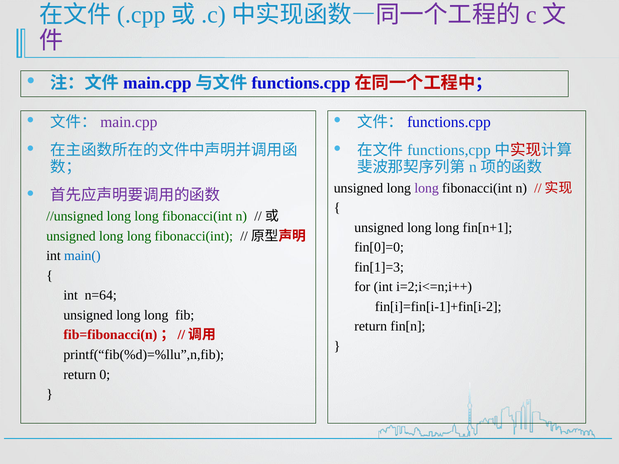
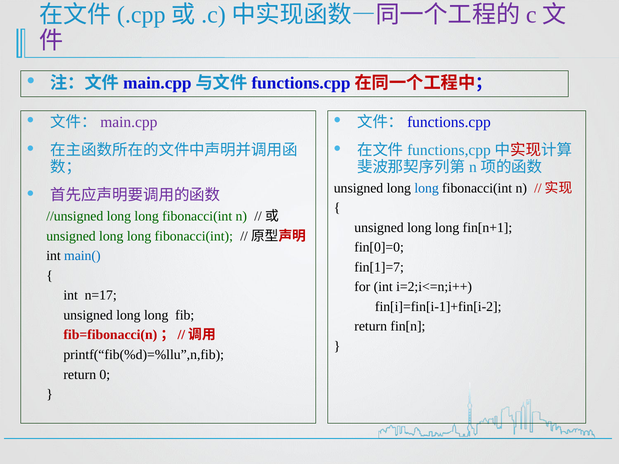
long at (427, 188) colour: purple -> blue
fin[1]=3: fin[1]=3 -> fin[1]=7
n=64: n=64 -> n=17
